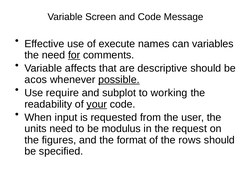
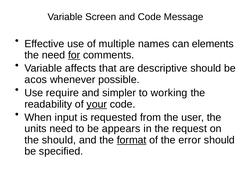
execute: execute -> multiple
variables: variables -> elements
possible underline: present -> none
subplot: subplot -> simpler
modulus: modulus -> appears
the figures: figures -> should
format underline: none -> present
rows: rows -> error
